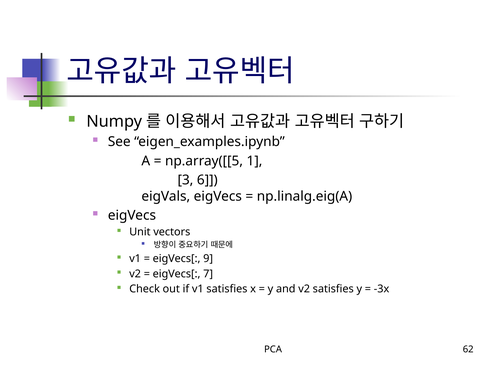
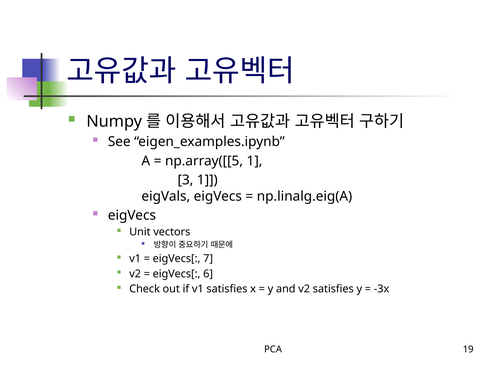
3 6: 6 -> 1
9: 9 -> 7
7: 7 -> 6
62: 62 -> 19
